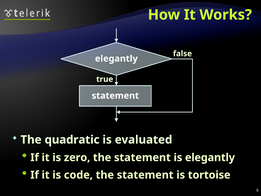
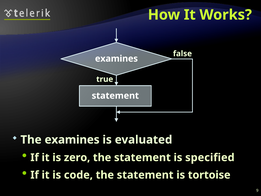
elegantly at (116, 59): elegantly -> examines
The quadratic: quadratic -> examines
is elegantly: elegantly -> specified
